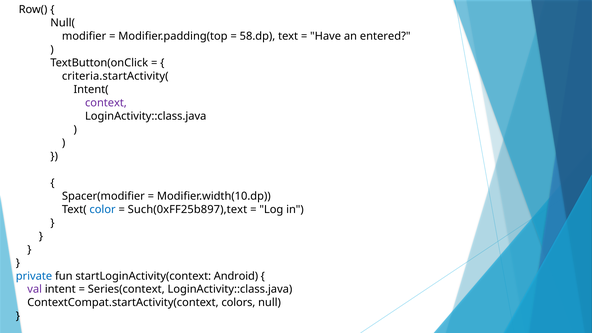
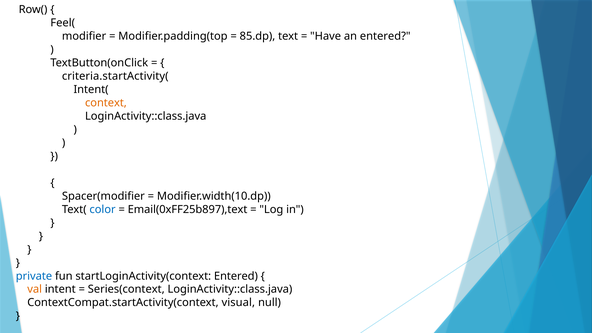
Null(: Null( -> Feel(
58.dp: 58.dp -> 85.dp
context colour: purple -> orange
Such(0xFF25b897),text: Such(0xFF25b897),text -> Email(0xFF25b897),text
startLoginActivity(context Android: Android -> Entered
val colour: purple -> orange
colors: colors -> visual
